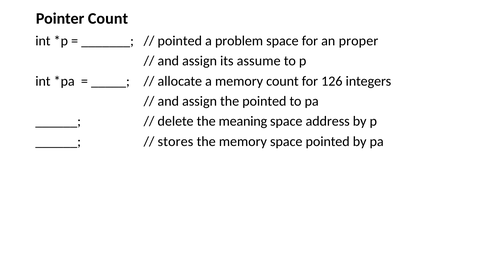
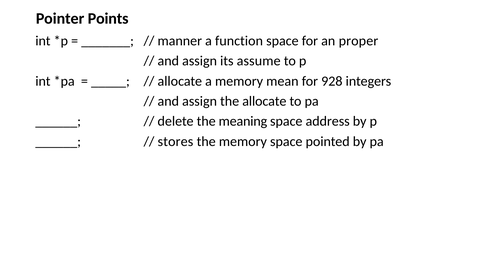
Pointer Count: Count -> Points
pointed at (180, 41): pointed -> manner
problem: problem -> function
memory count: count -> mean
126: 126 -> 928
the pointed: pointed -> allocate
